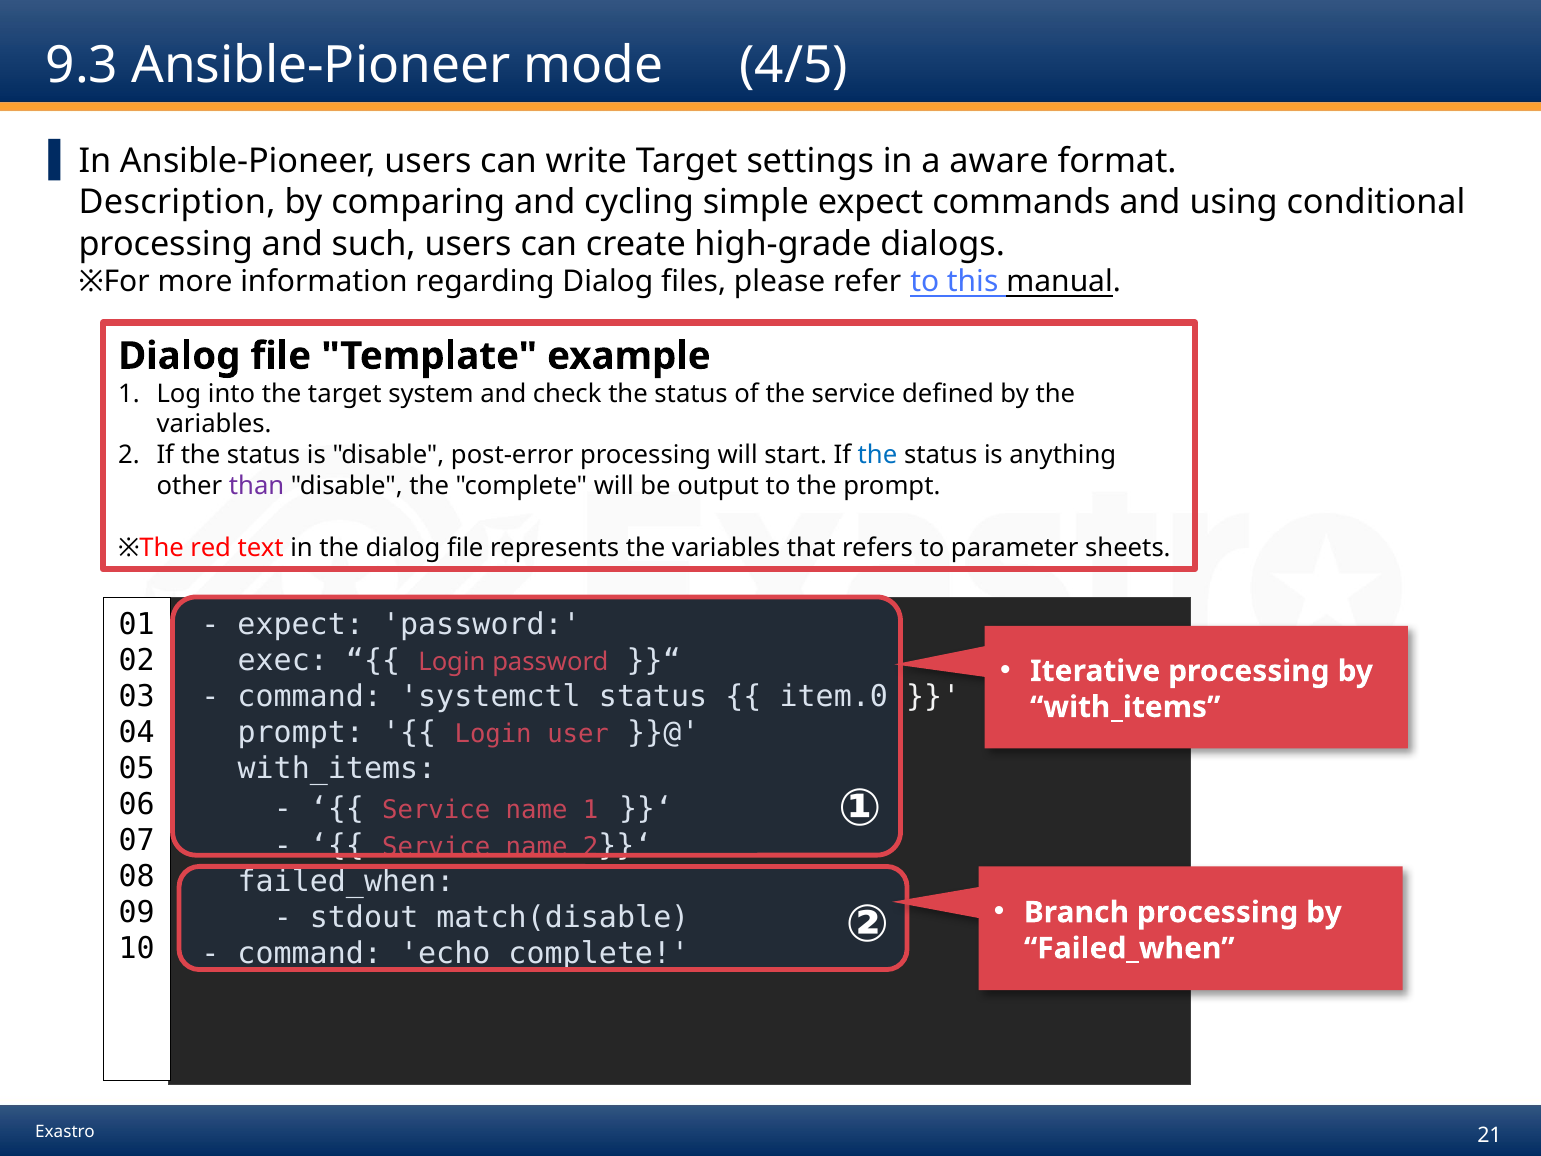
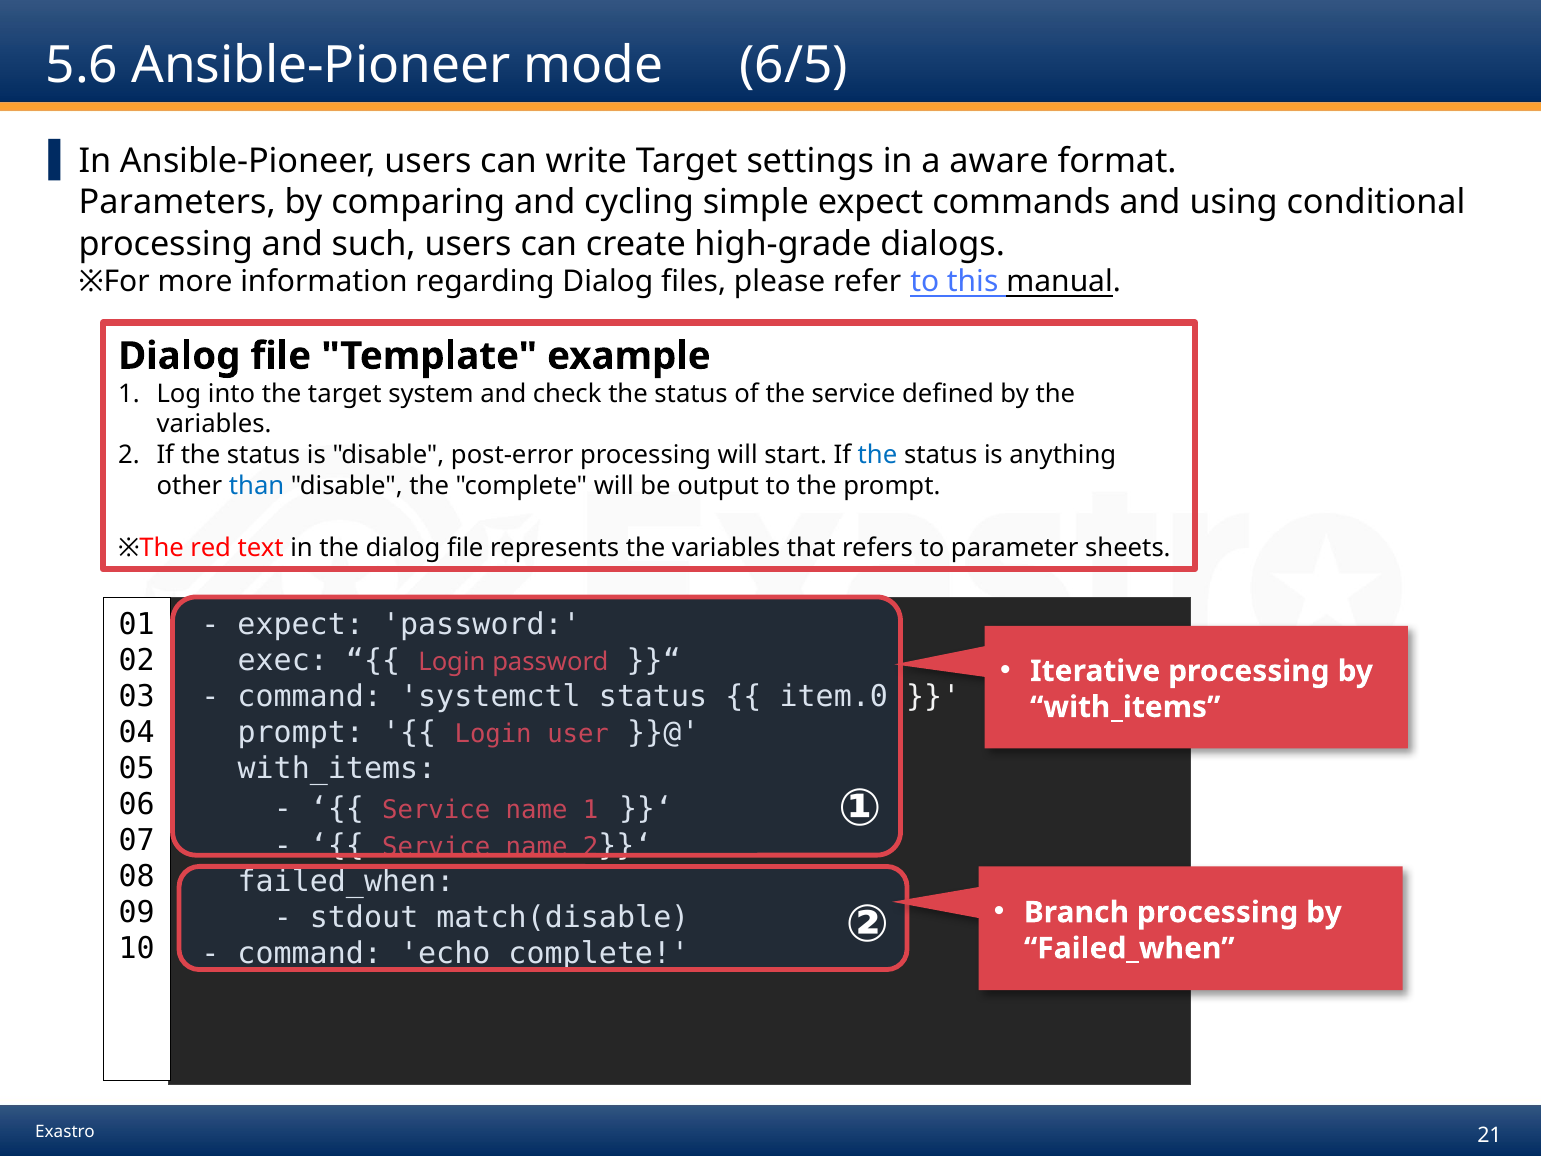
9.3: 9.3 -> 5.6
4/5: 4/5 -> 6/5
Description: Description -> Parameters
than colour: purple -> blue
